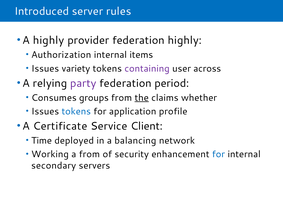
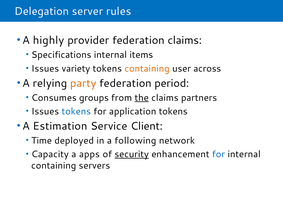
Introduced: Introduced -> Delegation
federation highly: highly -> claims
Authorization: Authorization -> Specifications
containing at (147, 69) colour: purple -> orange
party colour: purple -> orange
whether: whether -> partners
application profile: profile -> tokens
Certificate: Certificate -> Estimation
balancing: balancing -> following
Working: Working -> Capacity
a from: from -> apps
security underline: none -> present
secondary at (54, 166): secondary -> containing
